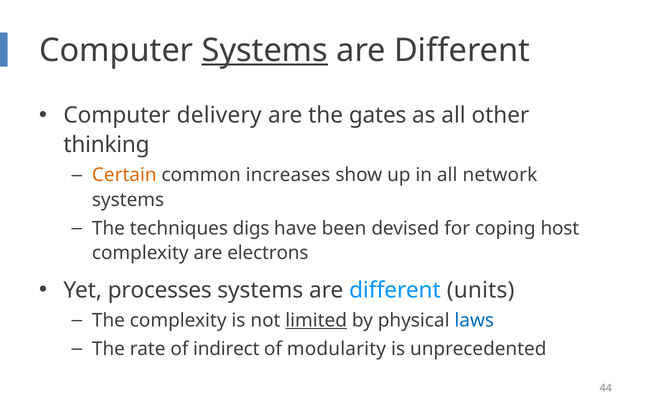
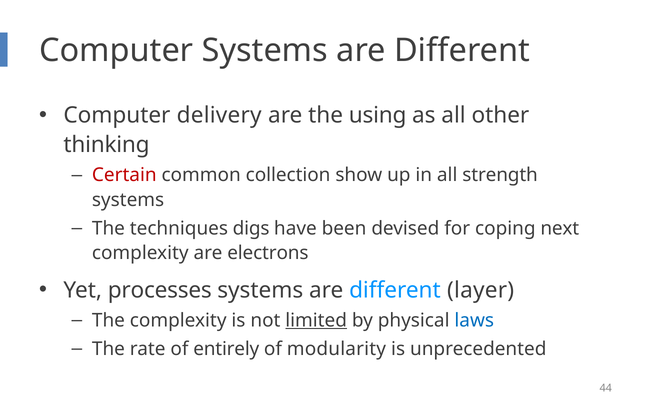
Systems at (265, 51) underline: present -> none
gates: gates -> using
Certain colour: orange -> red
increases: increases -> collection
network: network -> strength
host: host -> next
units: units -> layer
indirect: indirect -> entirely
